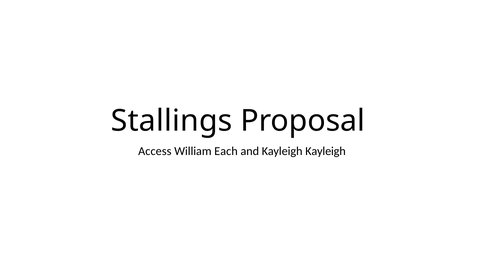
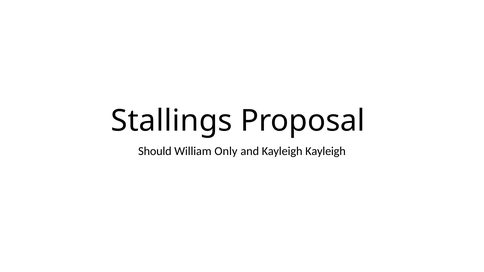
Access: Access -> Should
Each: Each -> Only
